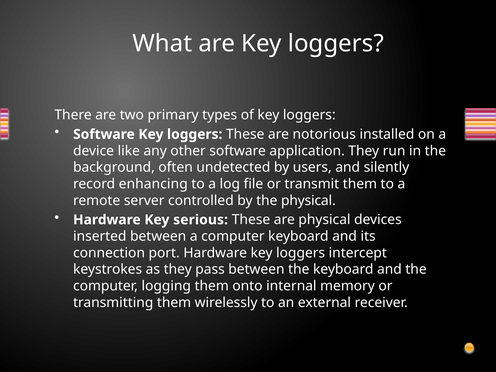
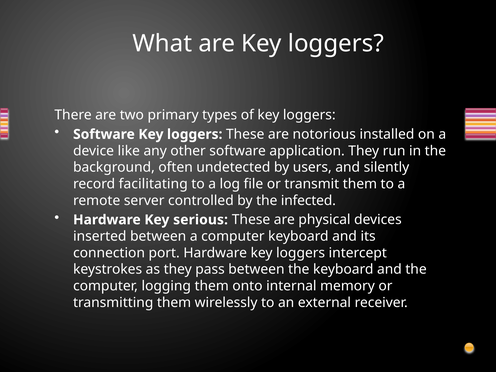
enhancing: enhancing -> facilitating
the physical: physical -> infected
